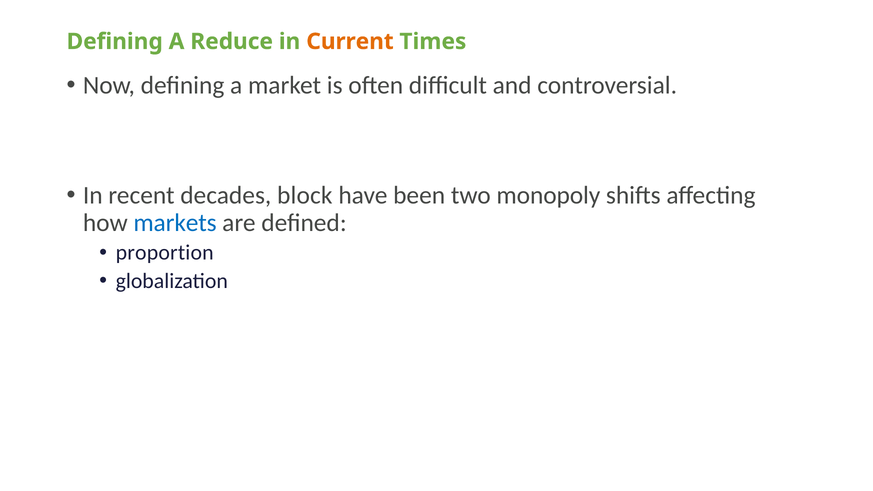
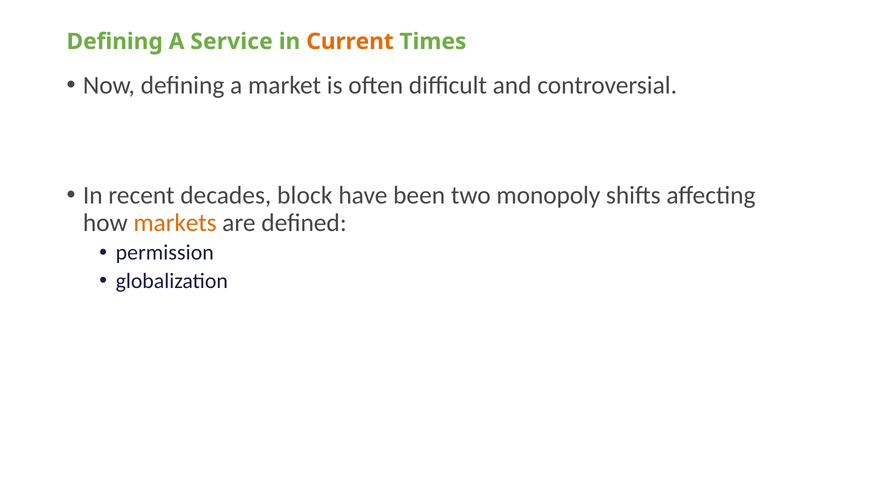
Reduce: Reduce -> Service
markets colour: blue -> orange
proportion: proportion -> permission
